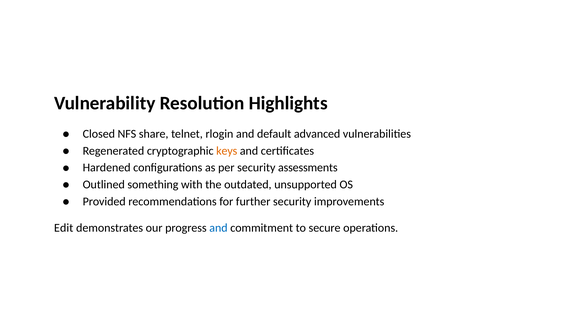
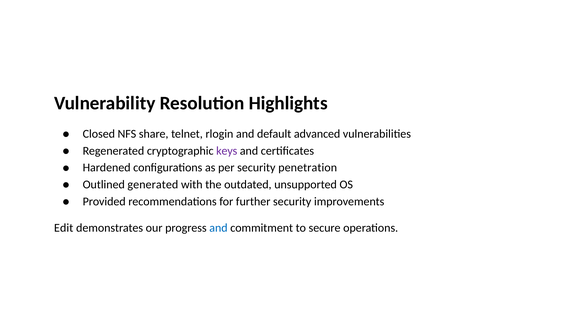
keys colour: orange -> purple
assessments: assessments -> penetration
something: something -> generated
